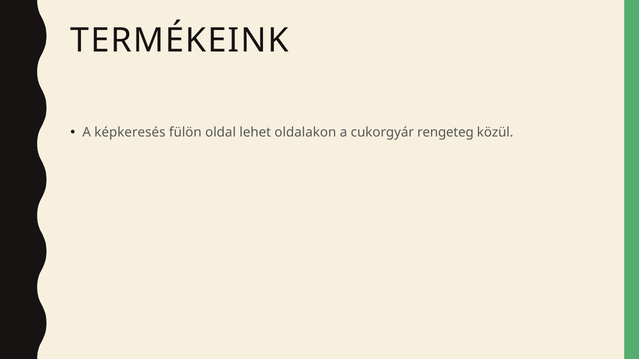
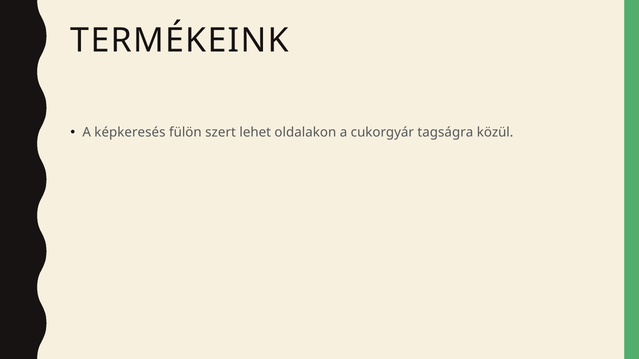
oldal: oldal -> szert
rengeteg: rengeteg -> tagságra
